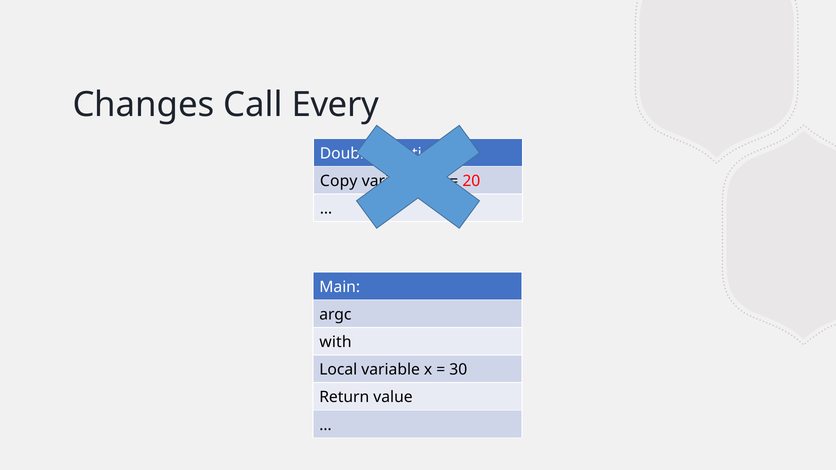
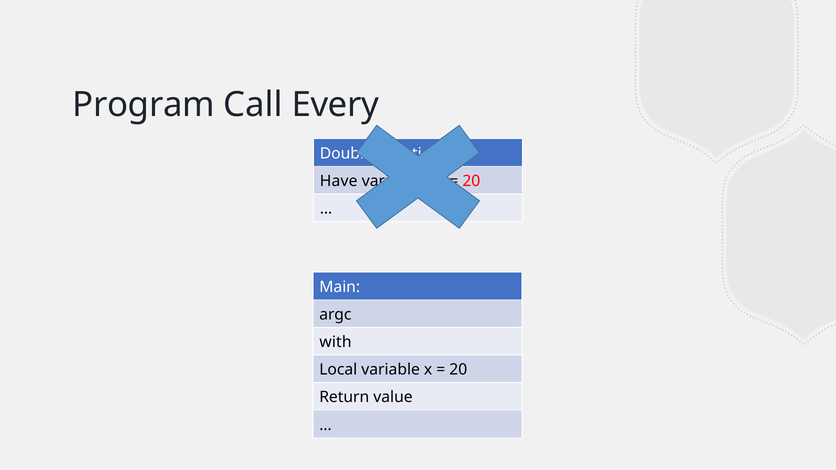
Changes: Changes -> Program
Copy: Copy -> Have
30 at (458, 370): 30 -> 20
